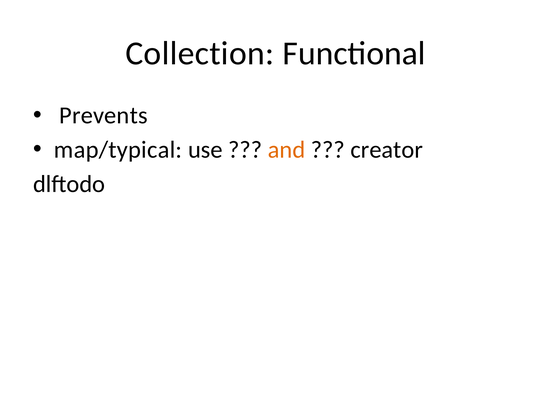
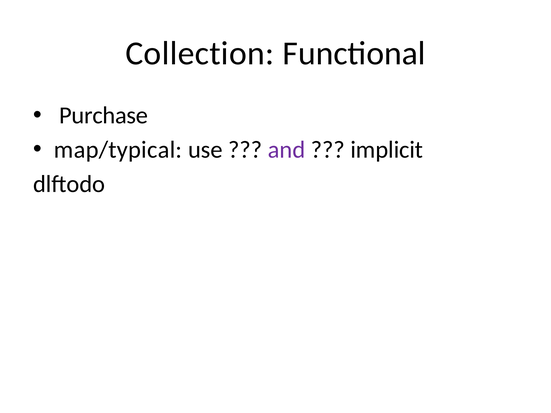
Prevents: Prevents -> Purchase
and colour: orange -> purple
creator: creator -> implicit
